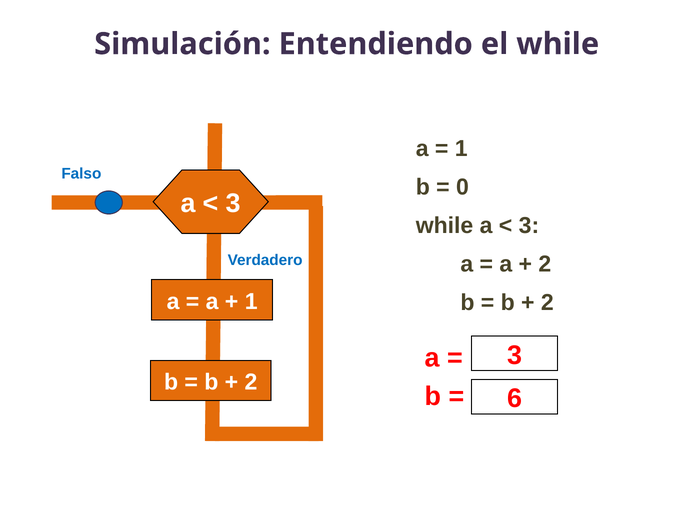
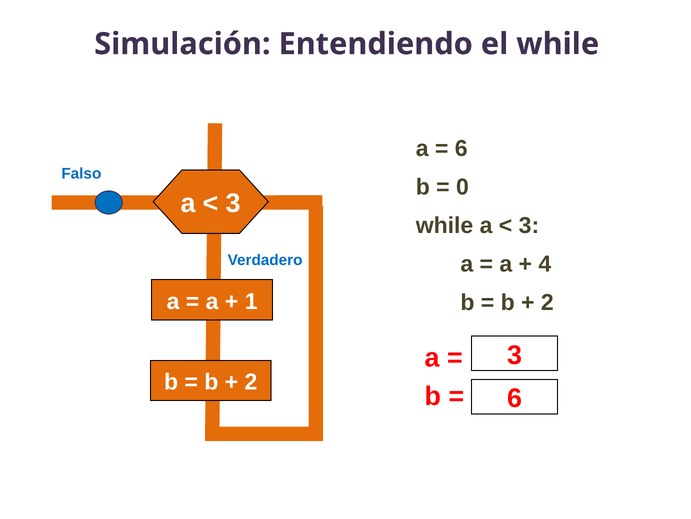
1 at (461, 149): 1 -> 6
2 at (545, 264): 2 -> 4
